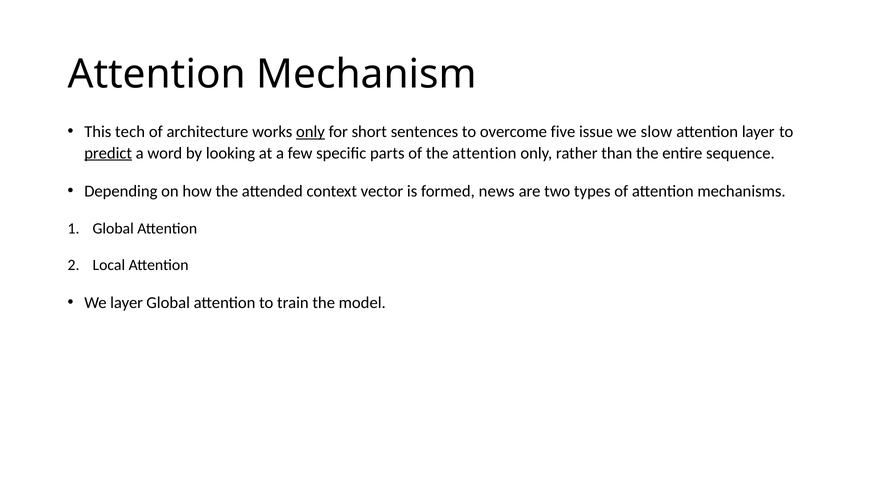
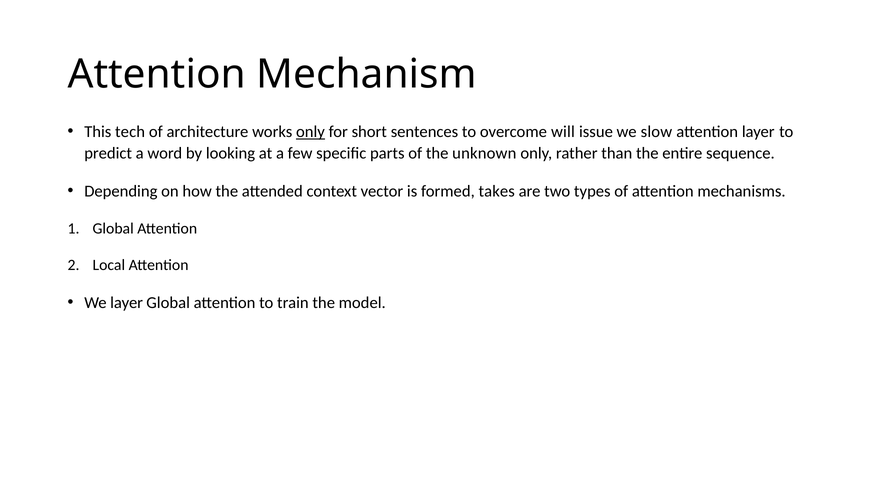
five: five -> will
predict underline: present -> none
the attention: attention -> unknown
news: news -> takes
